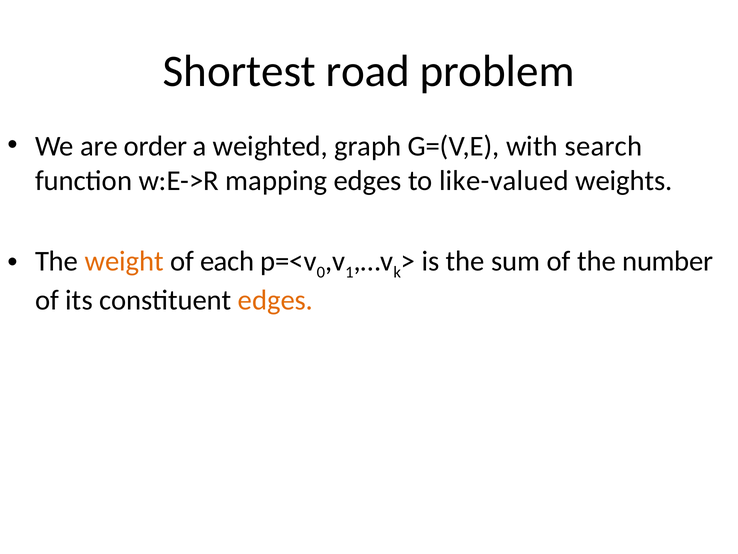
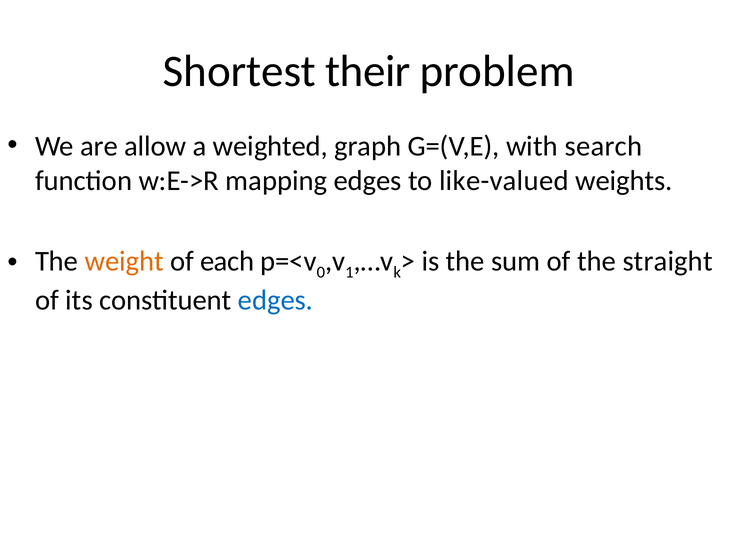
road: road -> their
order: order -> allow
number: number -> straight
edges at (275, 300) colour: orange -> blue
